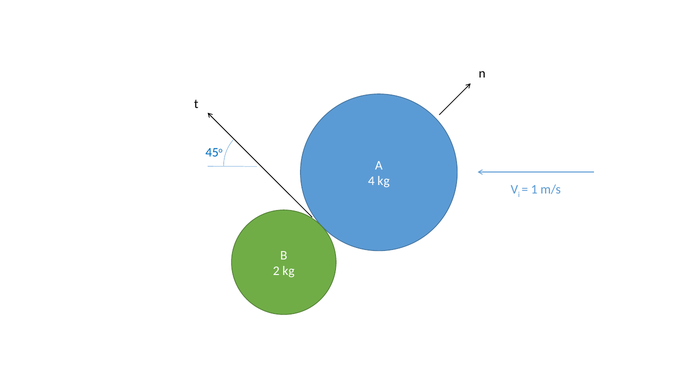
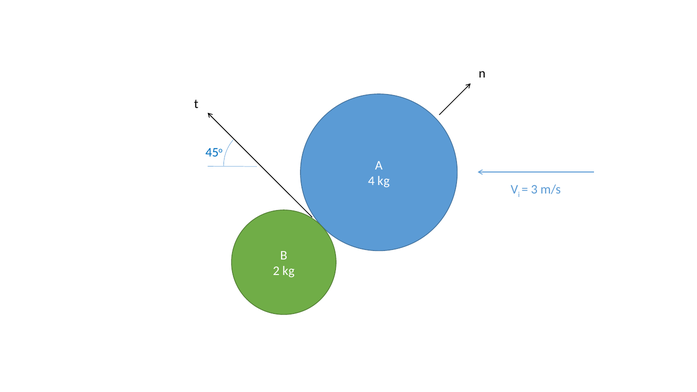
1: 1 -> 3
